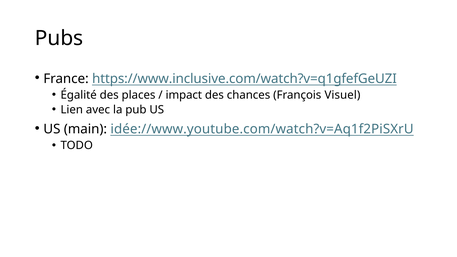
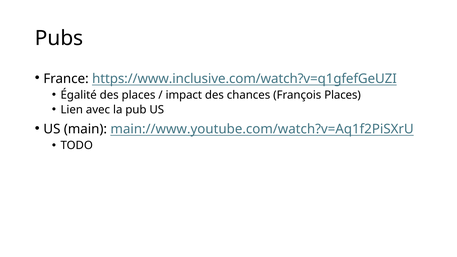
François Visuel: Visuel -> Places
idée://www.youtube.com/watch?v=Aq1f2PiSXrU: idée://www.youtube.com/watch?v=Aq1f2PiSXrU -> main://www.youtube.com/watch?v=Aq1f2PiSXrU
